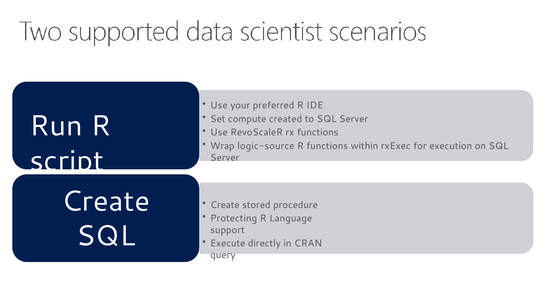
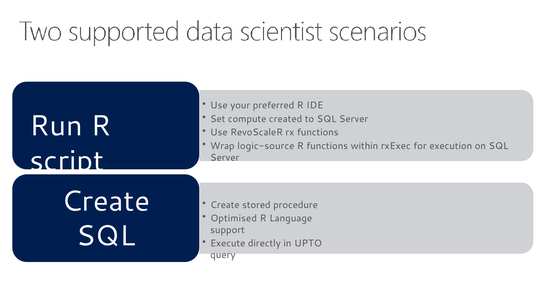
Protecting: Protecting -> Optimised
CRAN: CRAN -> UPTO
